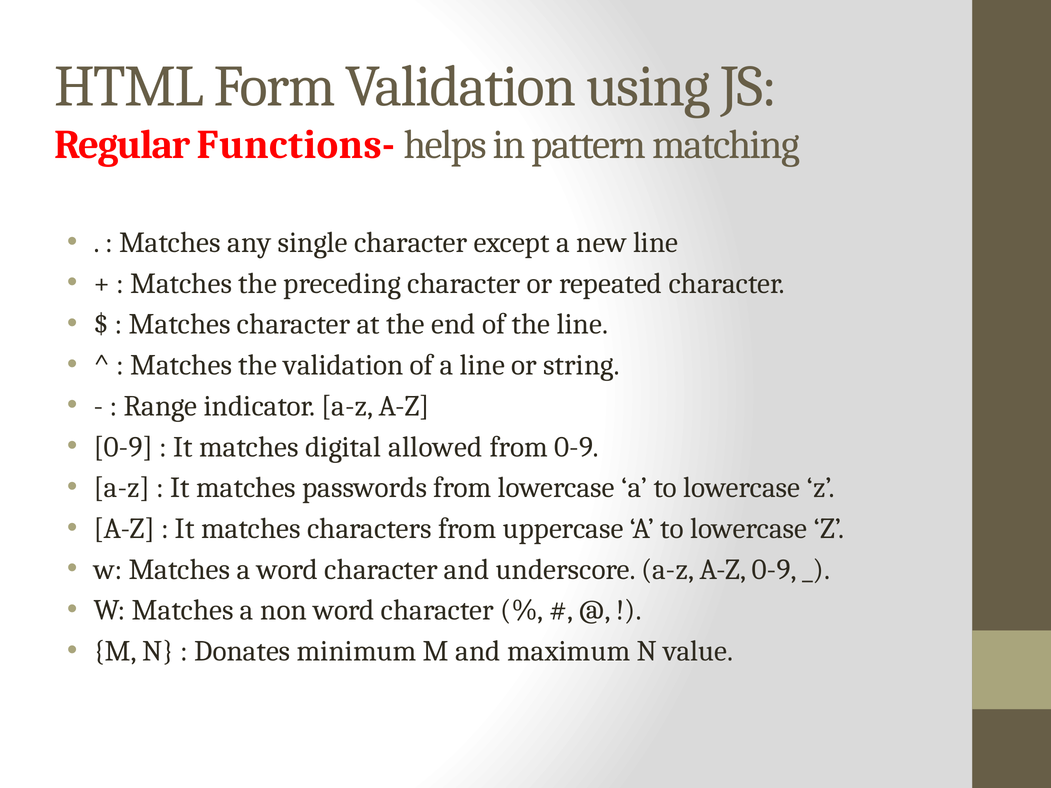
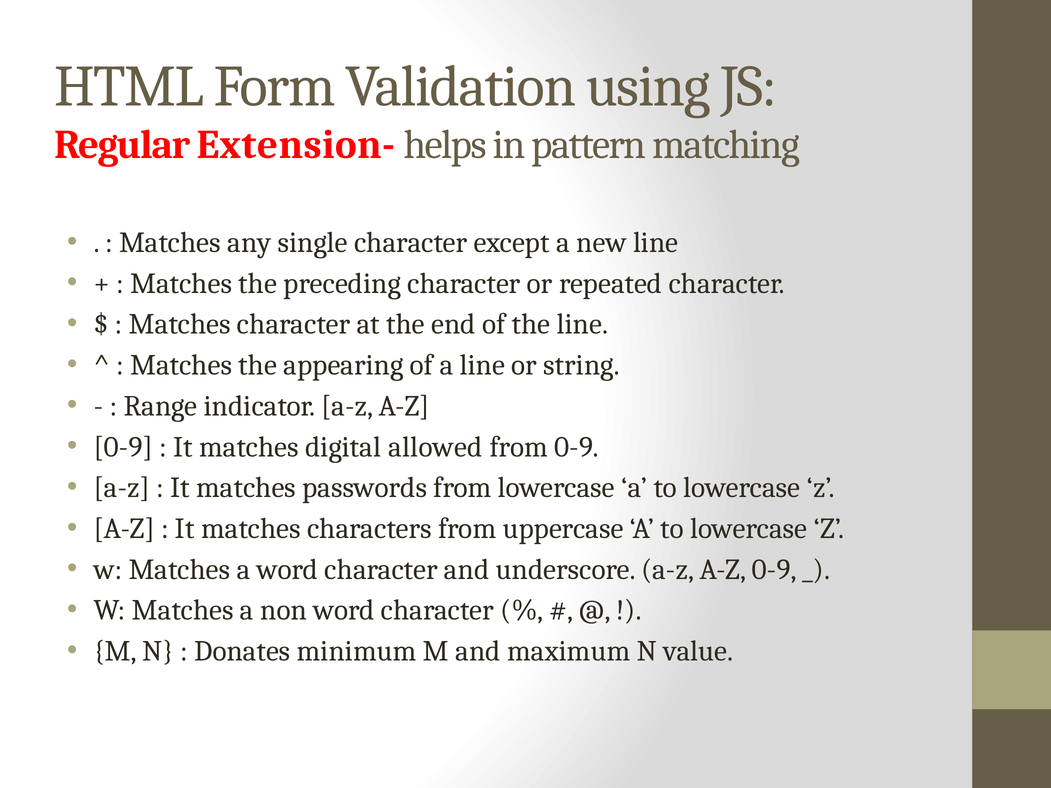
Functions-: Functions- -> Extension-
the validation: validation -> appearing
